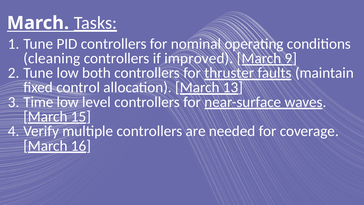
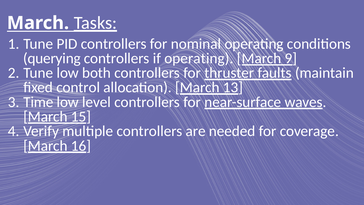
cleaning: cleaning -> querying
if improved: improved -> operating
